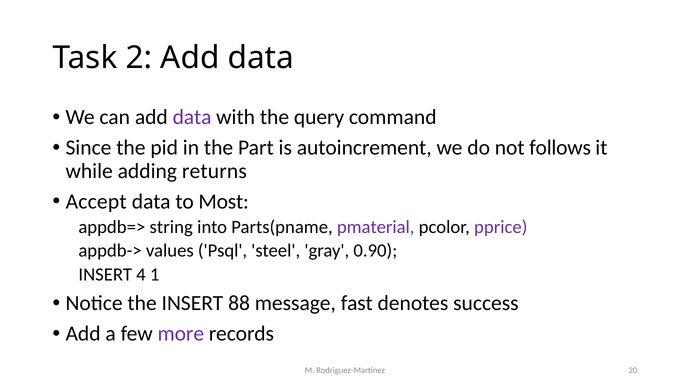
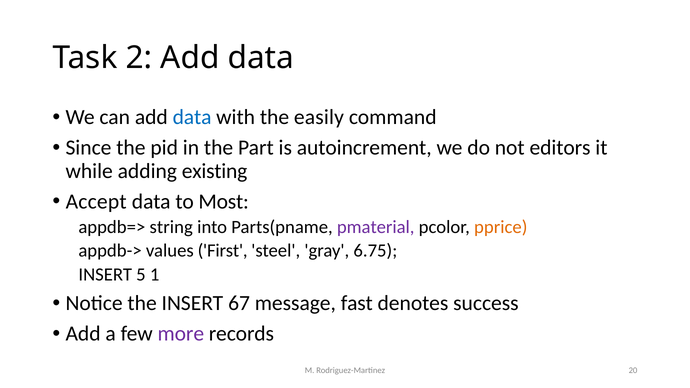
data at (192, 117) colour: purple -> blue
query: query -> easily
follows: follows -> editors
returns: returns -> existing
pprice colour: purple -> orange
Psql: Psql -> First
0.90: 0.90 -> 6.75
4: 4 -> 5
88: 88 -> 67
